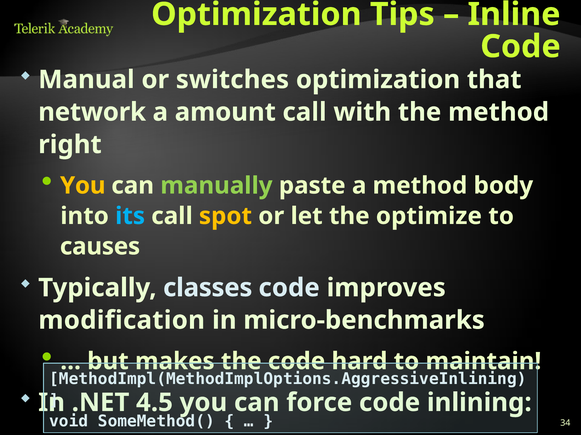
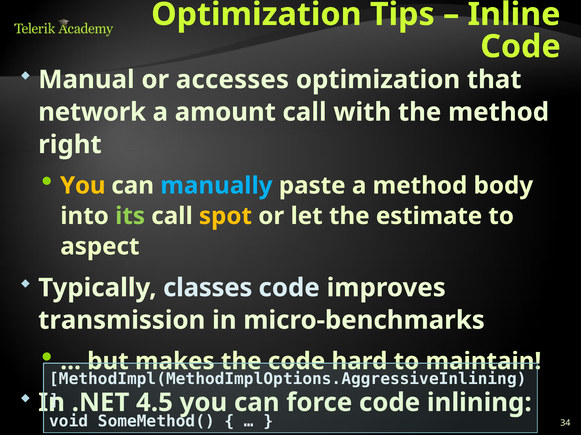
switches: switches -> accesses
manually colour: light green -> light blue
its colour: light blue -> light green
optimize: optimize -> estimate
causes: causes -> aspect
modification: modification -> transmission
